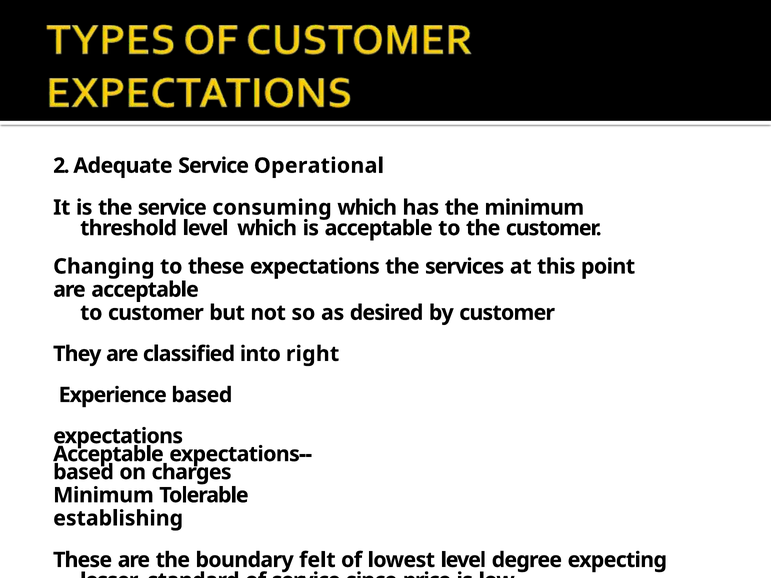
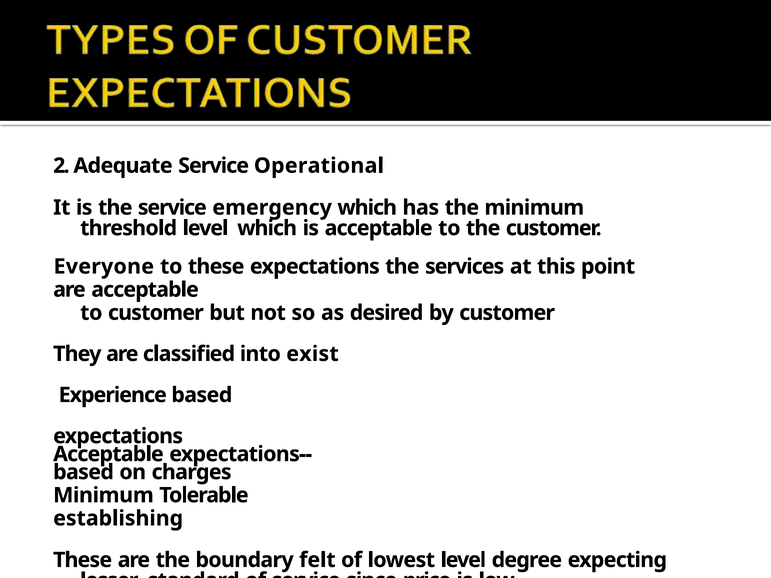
consuming: consuming -> emergency
Changing: Changing -> Everyone
right: right -> exist
